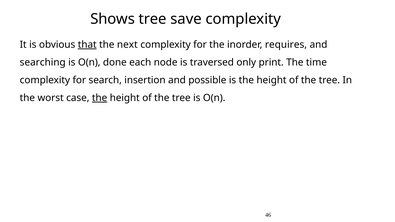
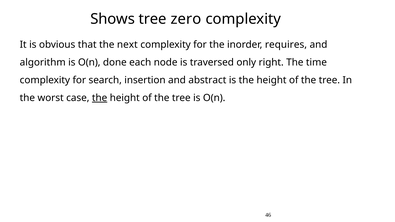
save: save -> zero
that underline: present -> none
searching: searching -> algorithm
print: print -> right
possible: possible -> abstract
